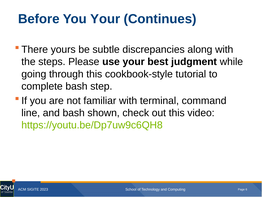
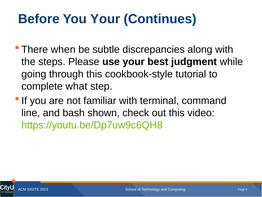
yours: yours -> when
complete bash: bash -> what
